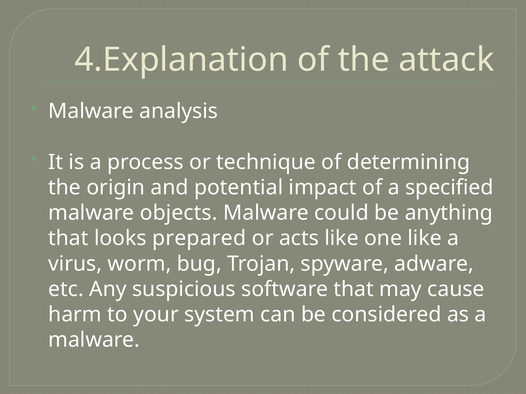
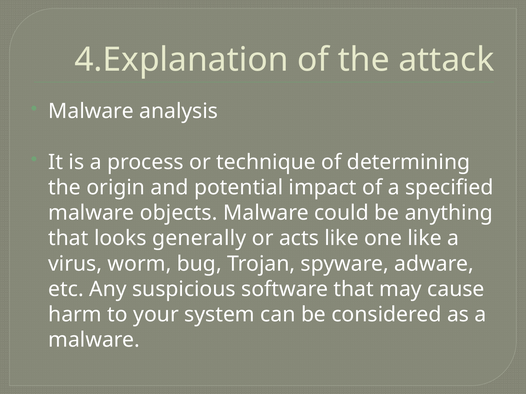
prepared: prepared -> generally
